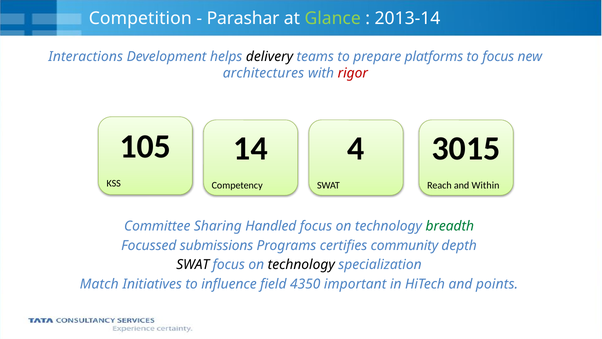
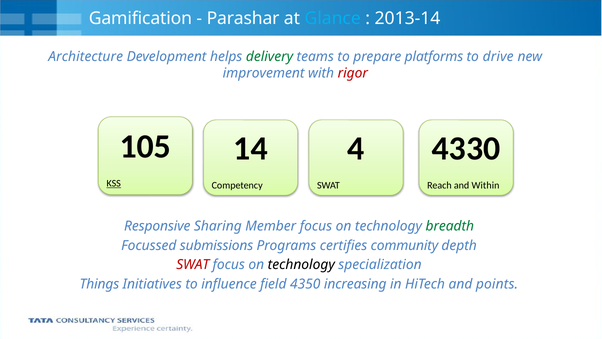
Competition: Competition -> Gamification
Glance colour: light green -> light blue
Interactions: Interactions -> Architecture
delivery colour: black -> green
to focus: focus -> drive
architectures: architectures -> improvement
3015: 3015 -> 4330
KSS underline: none -> present
Committee: Committee -> Responsive
Handled: Handled -> Member
SWAT at (193, 265) colour: black -> red
Match: Match -> Things
important: important -> increasing
